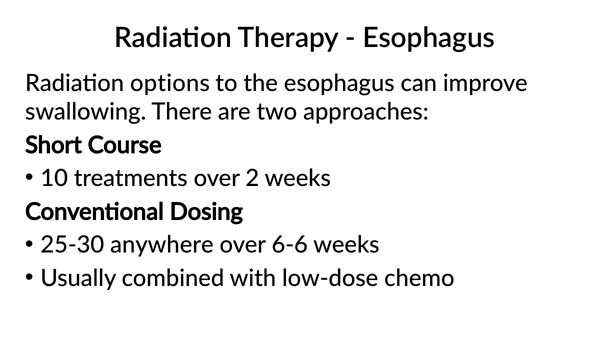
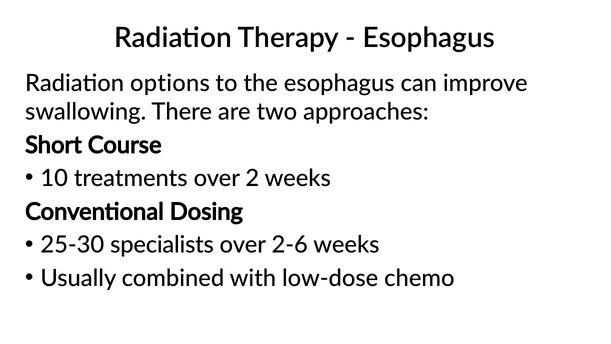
anywhere: anywhere -> specialists
6-6: 6-6 -> 2-6
